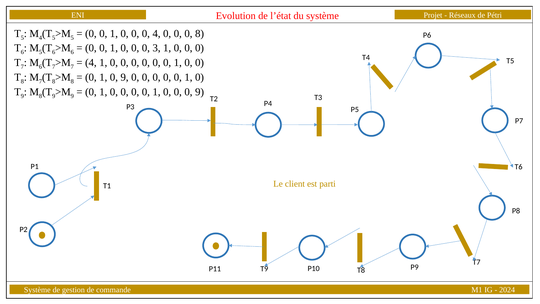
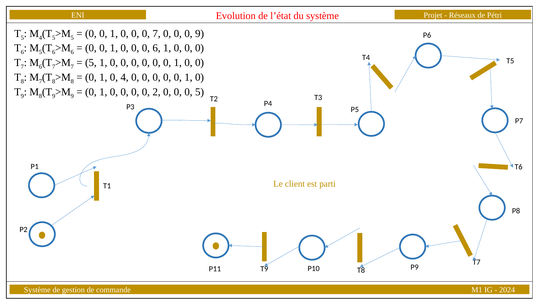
0 4: 4 -> 7
0 8: 8 -> 9
0 3: 3 -> 6
4 at (91, 63): 4 -> 5
1 0 9: 9 -> 4
1 at (157, 92): 1 -> 2
0 0 9: 9 -> 5
